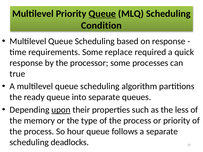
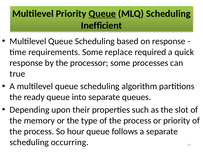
Condition: Condition -> Inefficient
upon underline: present -> none
less: less -> slot
deadlocks: deadlocks -> occurring
